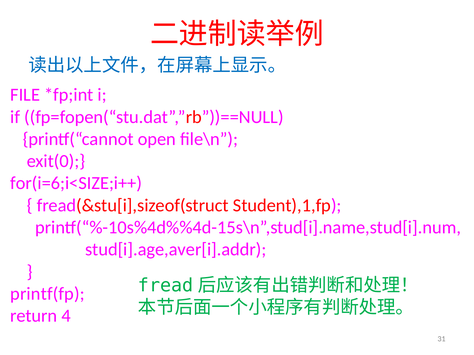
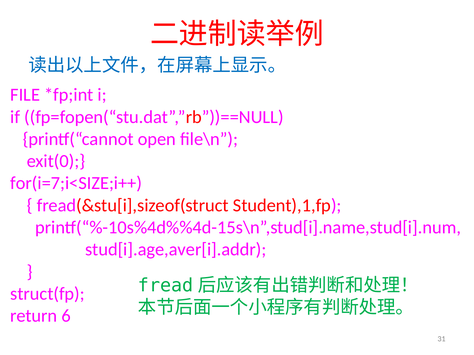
for(i=6;i<SIZE;i++: for(i=6;i<SIZE;i++ -> for(i=7;i<SIZE;i++
printf(fp: printf(fp -> struct(fp
4: 4 -> 6
